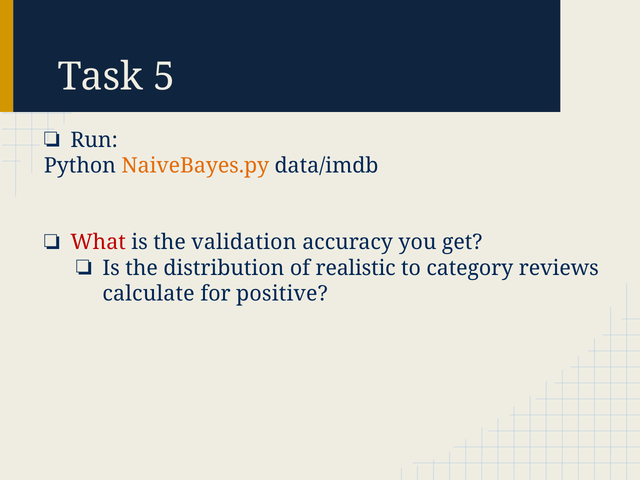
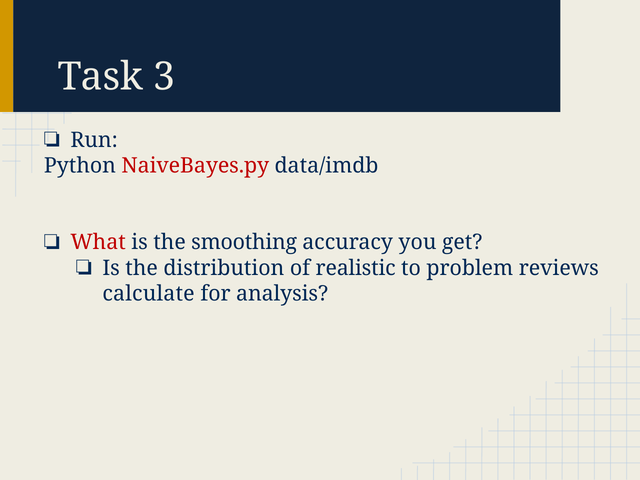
5: 5 -> 3
NaiveBayes.py colour: orange -> red
validation: validation -> smoothing
category: category -> problem
positive: positive -> analysis
